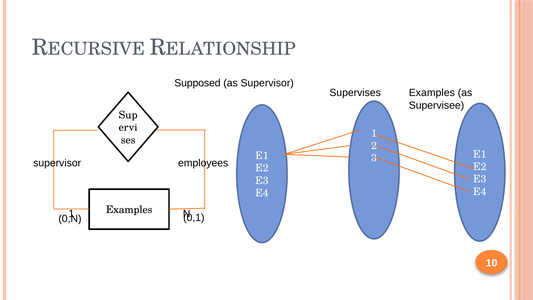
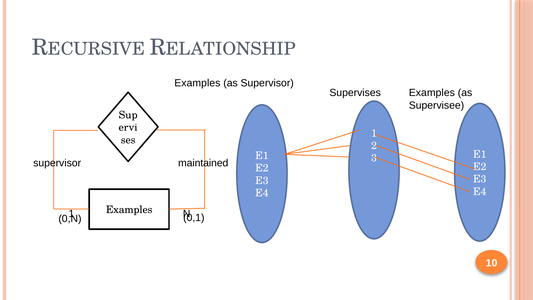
Supposed at (197, 83): Supposed -> Examples
employees: employees -> maintained
